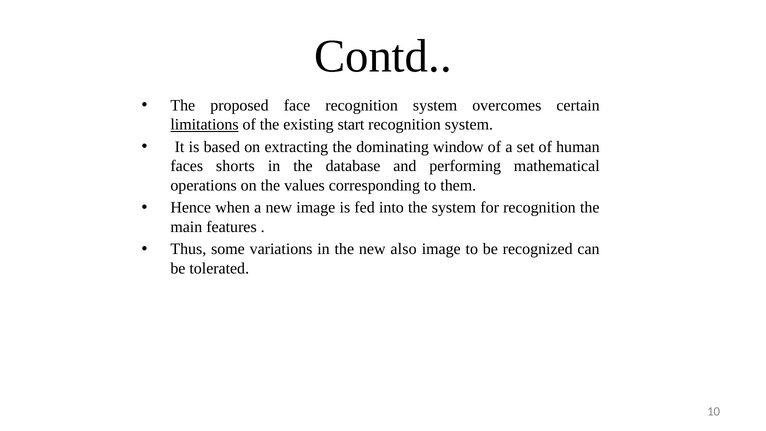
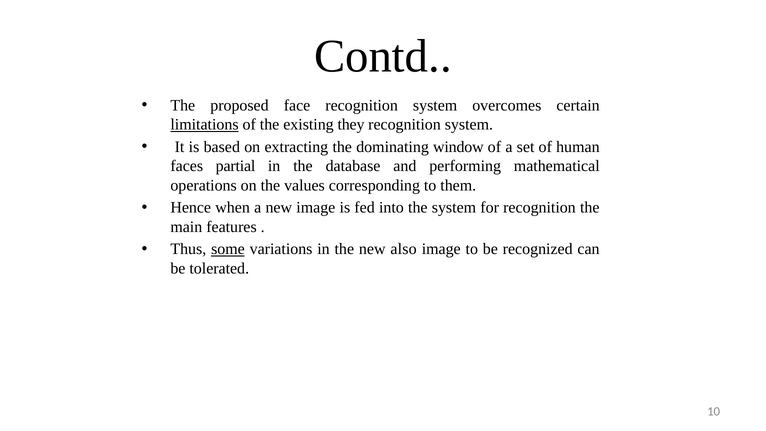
start: start -> they
shorts: shorts -> partial
some underline: none -> present
